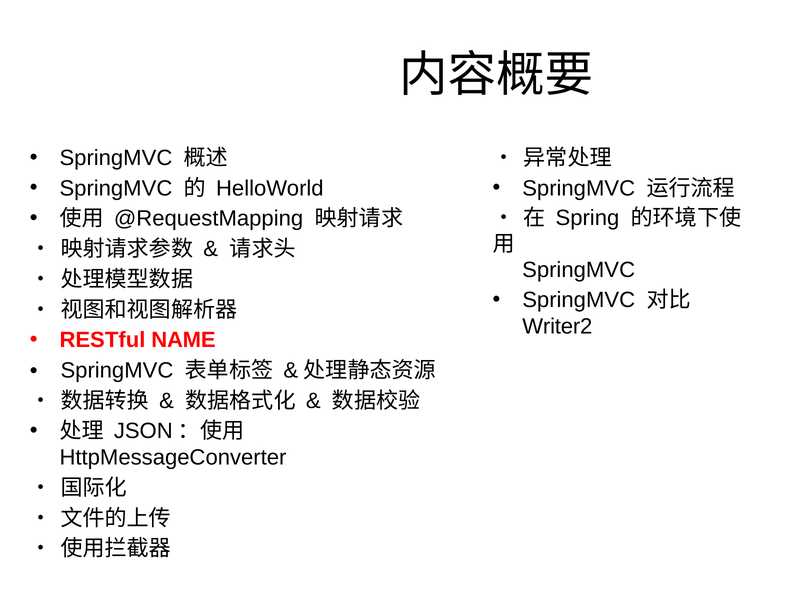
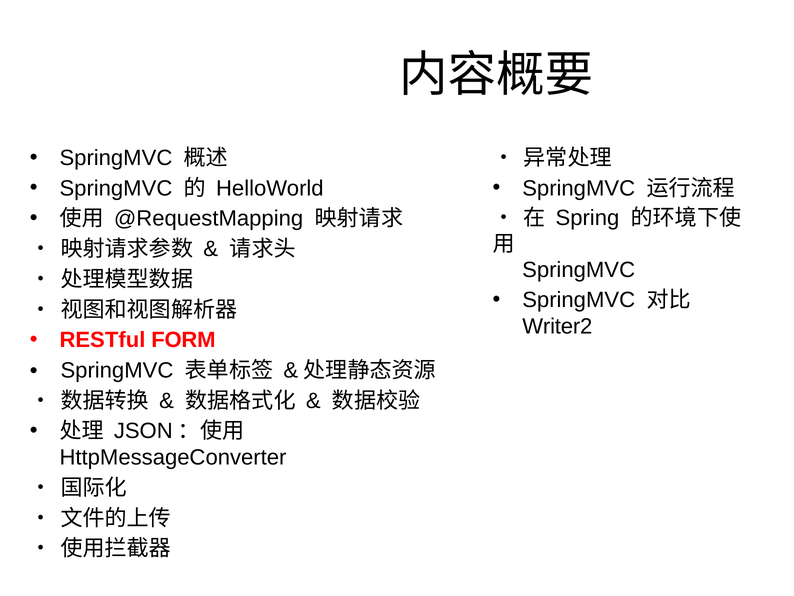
NAME: NAME -> FORM
